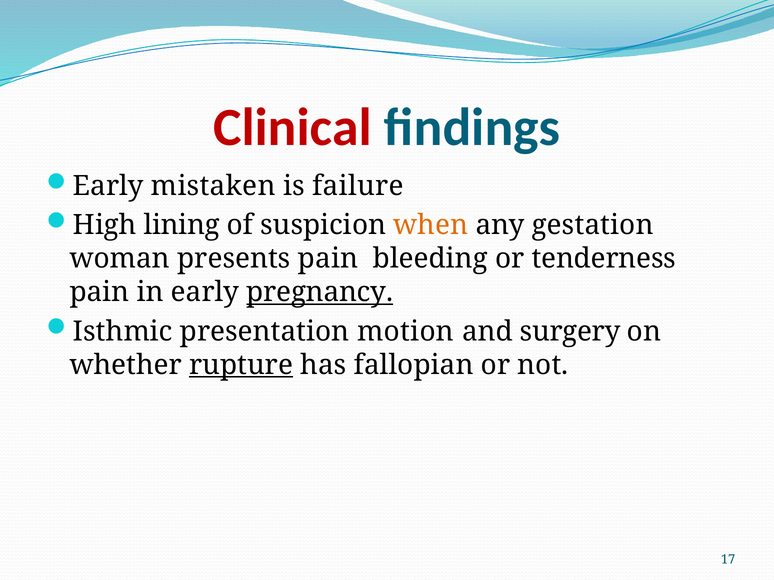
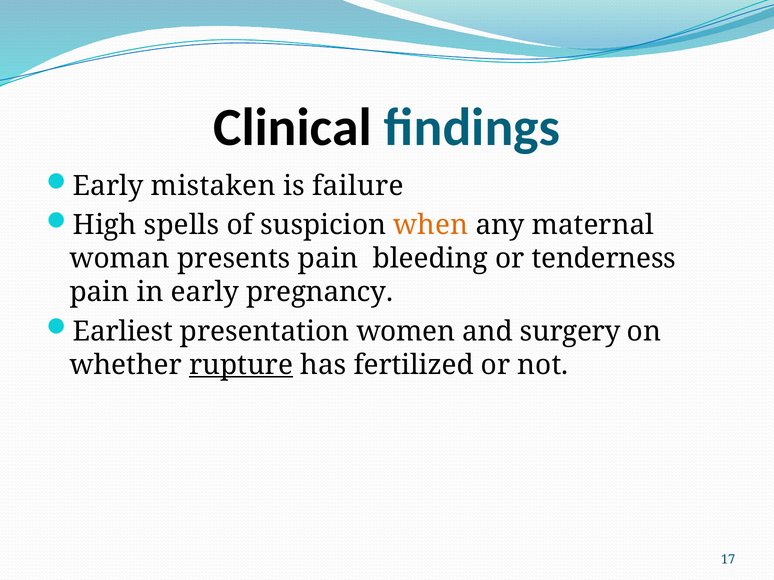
Clinical colour: red -> black
lining: lining -> spells
gestation: gestation -> maternal
pregnancy underline: present -> none
Isthmic: Isthmic -> Earliest
motion: motion -> women
fallopian: fallopian -> fertilized
